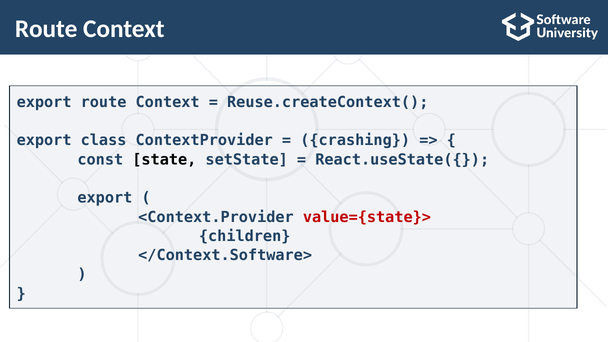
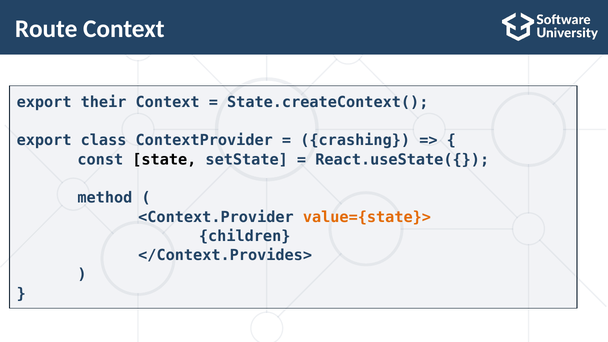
export route: route -> their
Reuse.createContext(: Reuse.createContext( -> State.createContext(
export at (105, 198): export -> method
value={state}> colour: red -> orange
</Context.Software>: </Context.Software> -> </Context.Provides>
